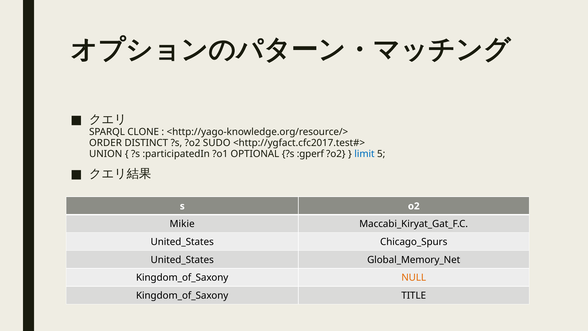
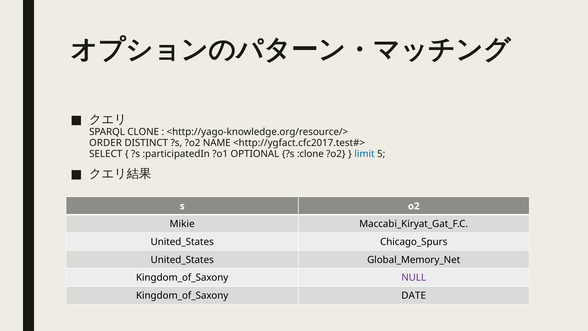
SUDO: SUDO -> NAME
UNION: UNION -> SELECT
:gperf: :gperf -> :clone
NULL colour: orange -> purple
TITLE: TITLE -> DATE
